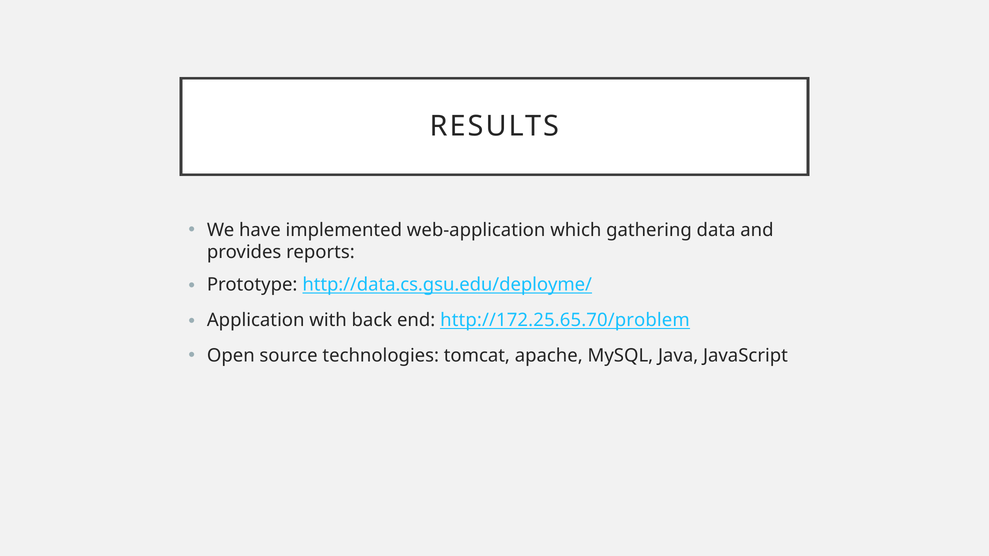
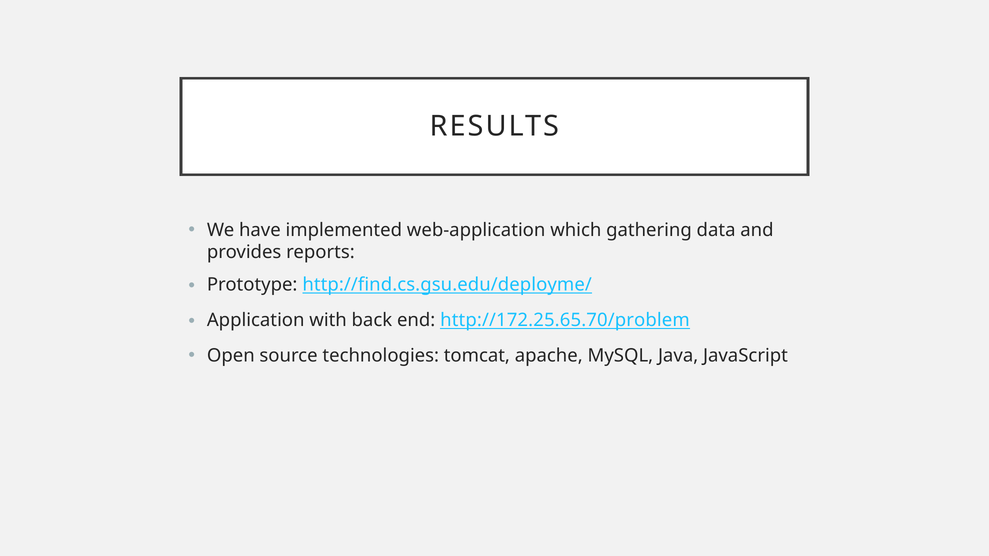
http://data.cs.gsu.edu/deployme/: http://data.cs.gsu.edu/deployme/ -> http://find.cs.gsu.edu/deployme/
